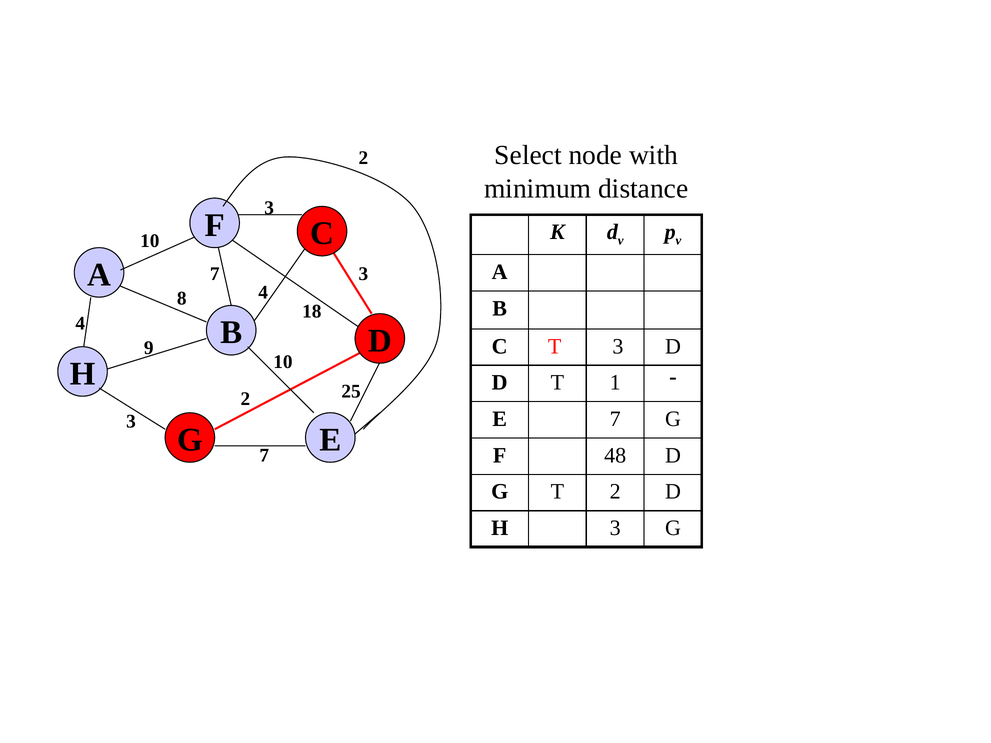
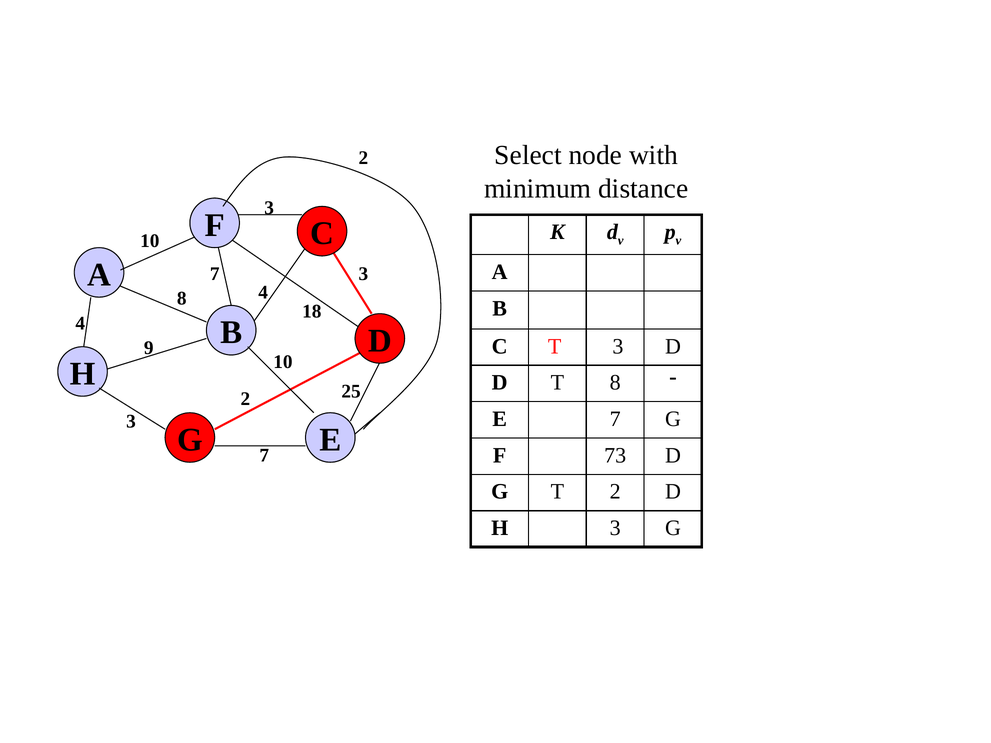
T 1: 1 -> 8
48: 48 -> 73
